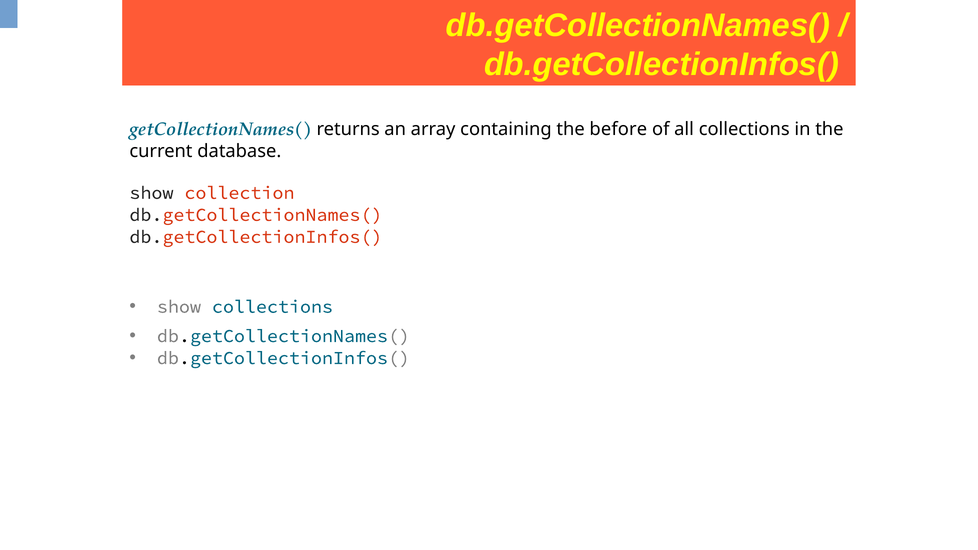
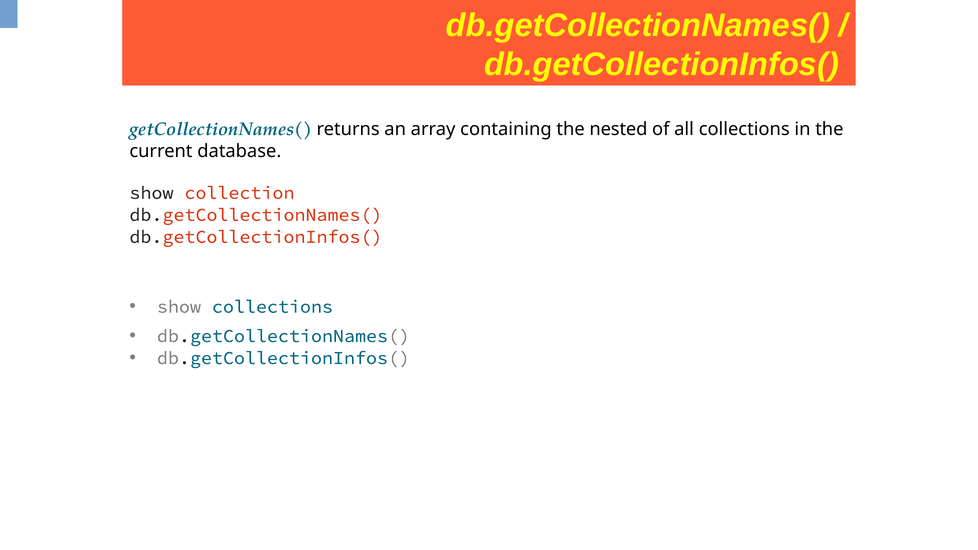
before: before -> nested
